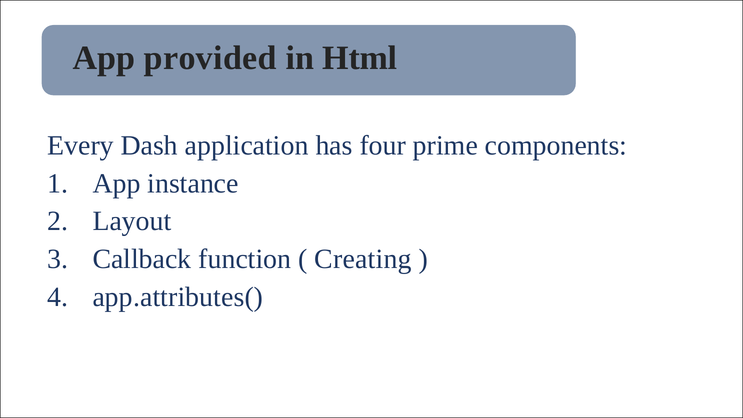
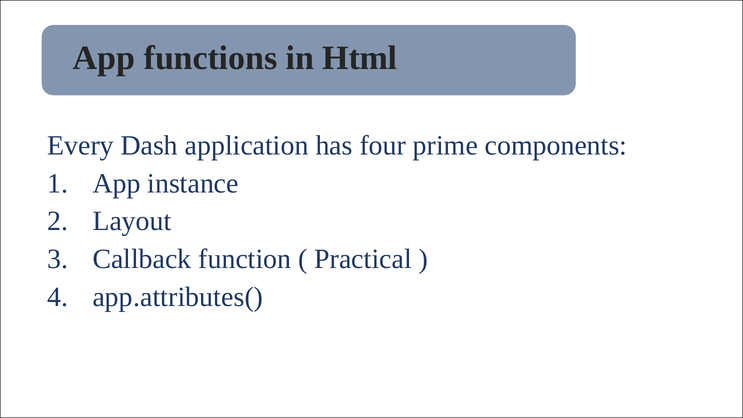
provided: provided -> functions
Creating: Creating -> Practical
